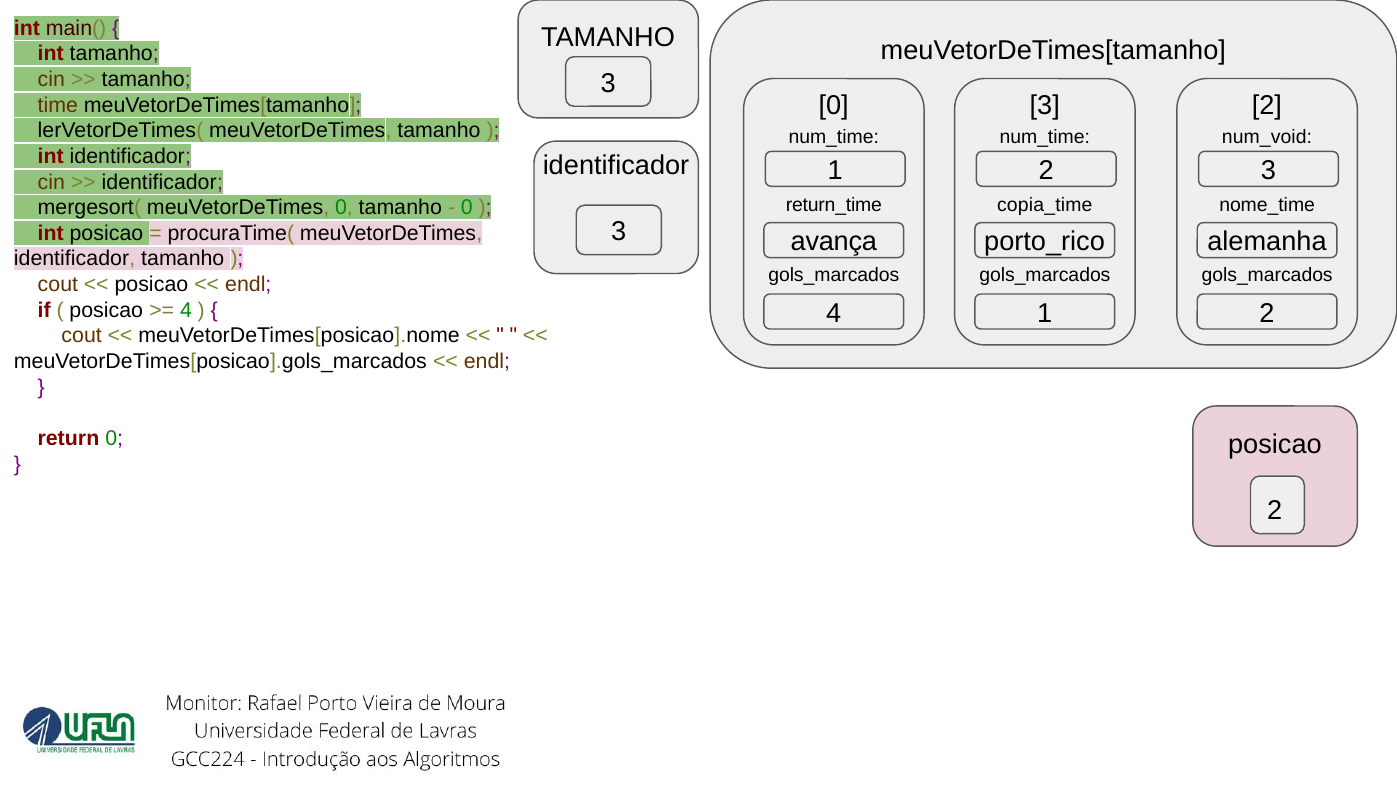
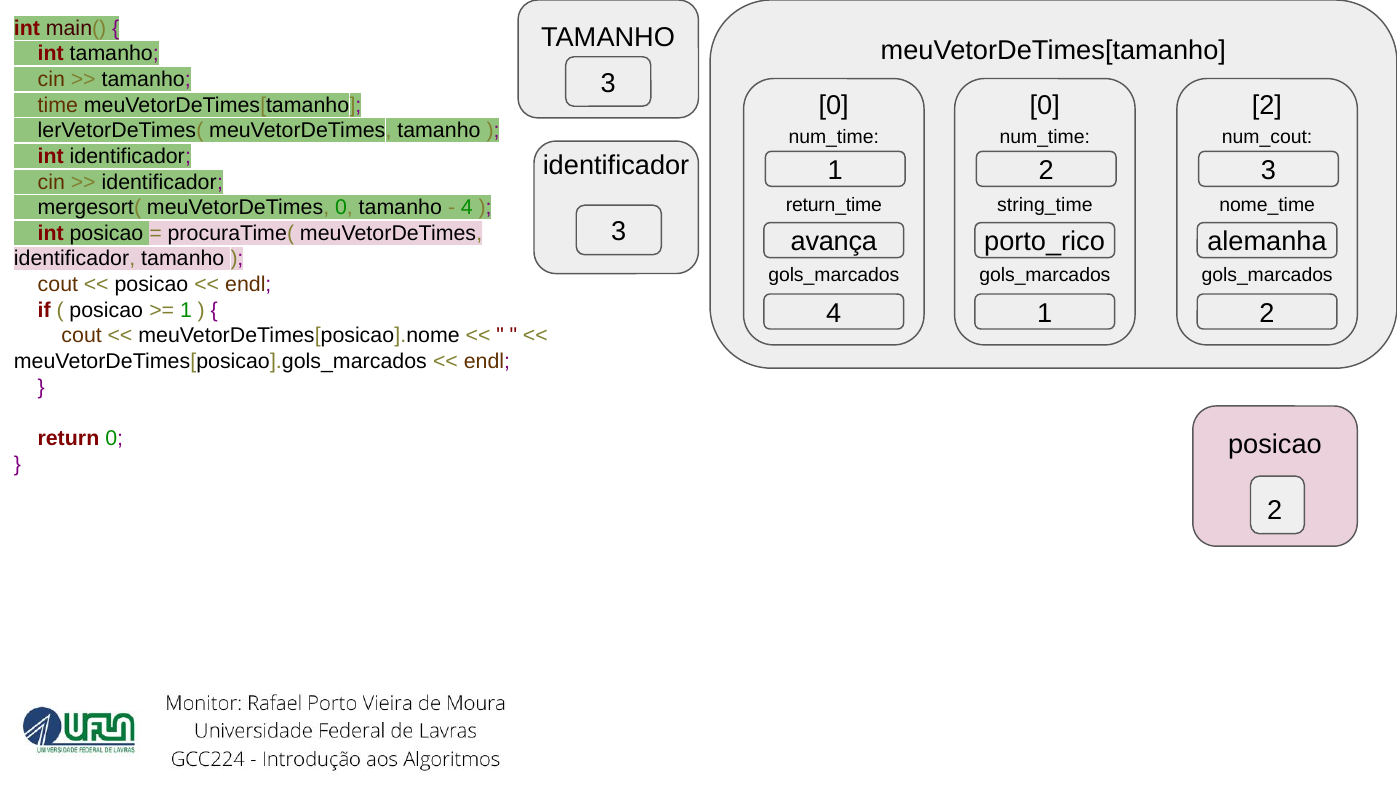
3 at (1045, 105): 3 -> 0
num_void: num_void -> num_cout
copia_time: copia_time -> string_time
0 at (467, 208): 0 -> 4
4 at (186, 310): 4 -> 1
